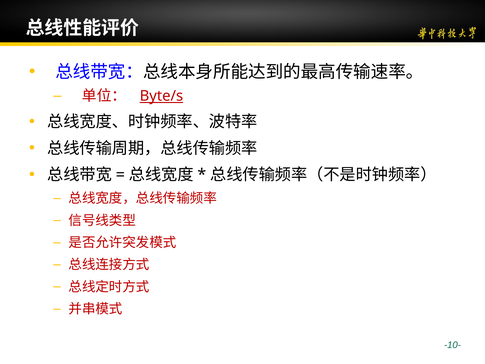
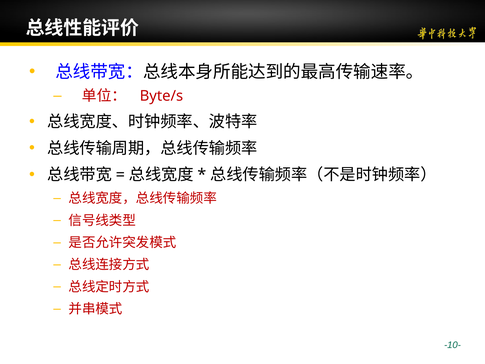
Byte/s underline: present -> none
